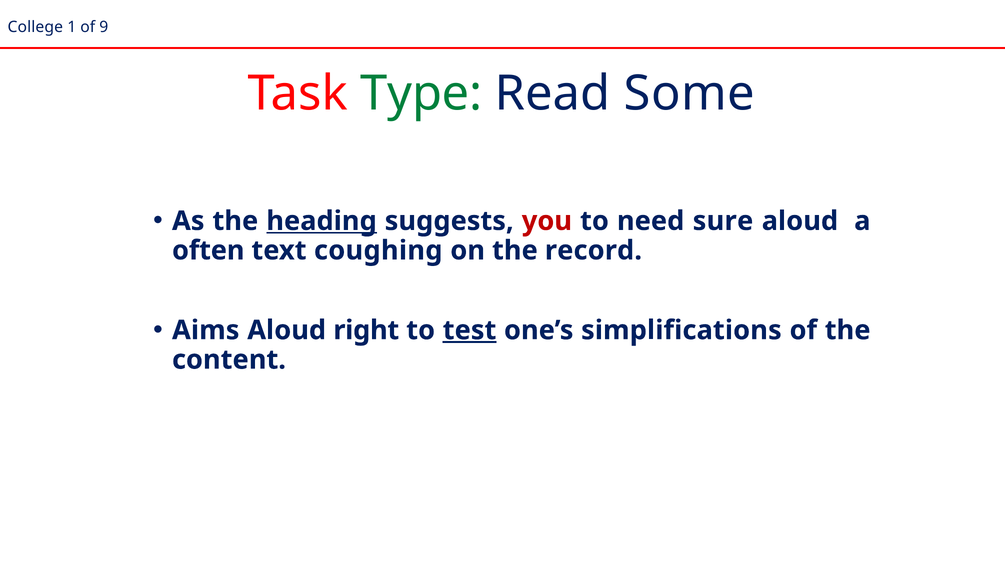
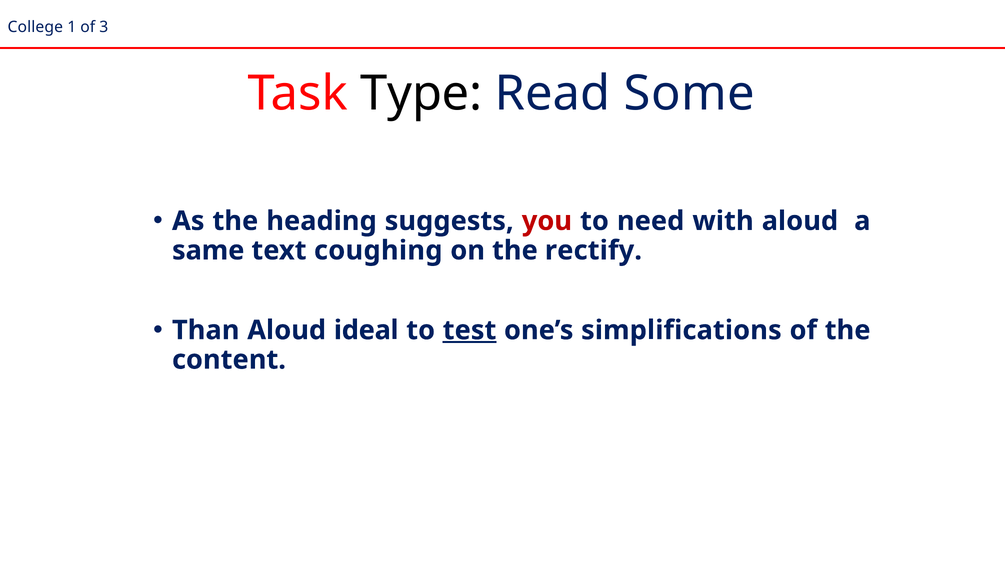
9: 9 -> 3
Type colour: green -> black
heading underline: present -> none
sure: sure -> with
often: often -> same
record: record -> rectify
Aims: Aims -> Than
right: right -> ideal
